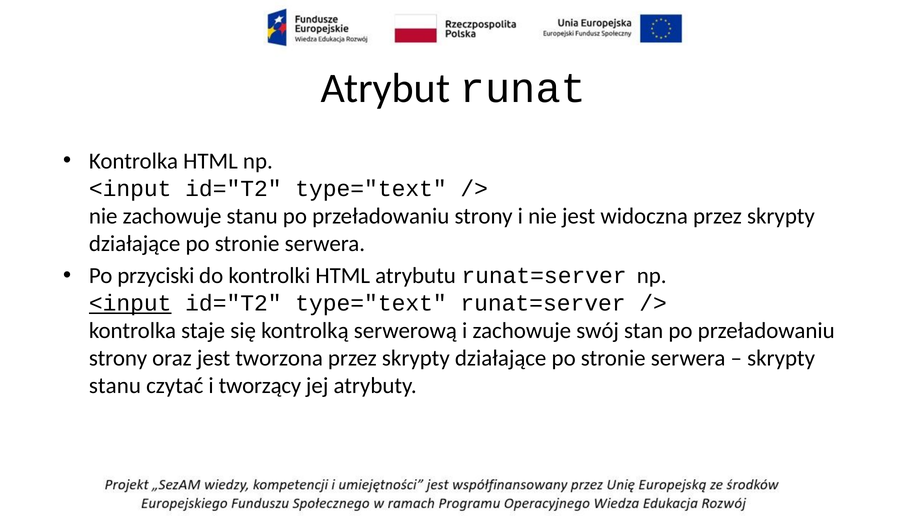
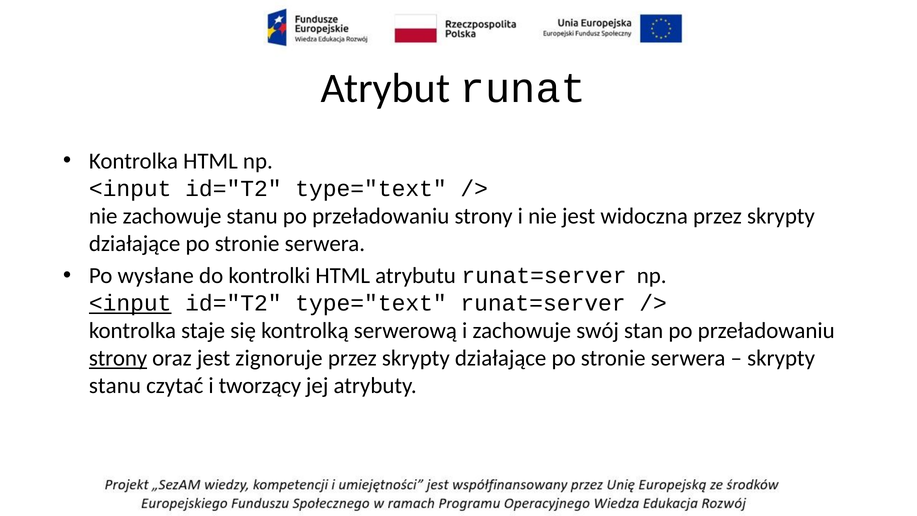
przyciski: przyciski -> wysłane
strony at (118, 358) underline: none -> present
tworzona: tworzona -> zignoruje
